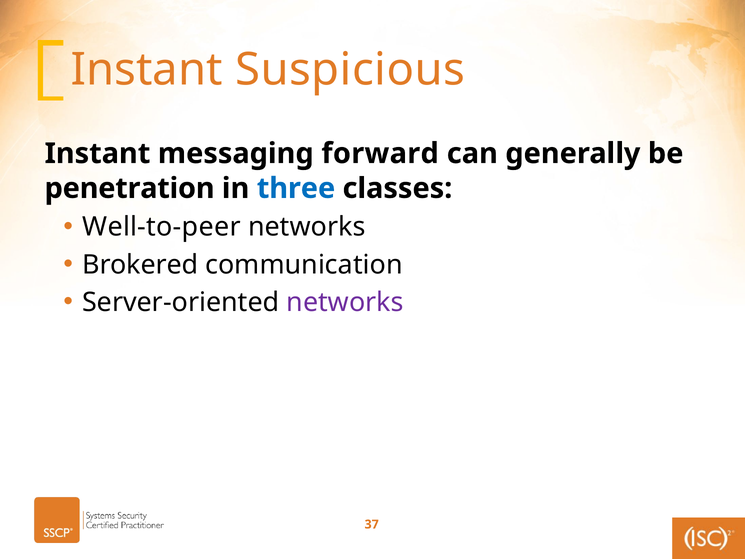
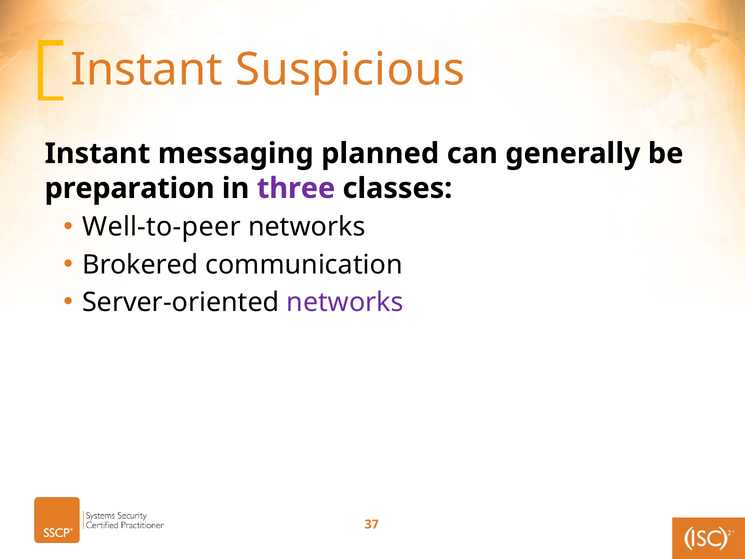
forward: forward -> planned
penetration: penetration -> preparation
three colour: blue -> purple
